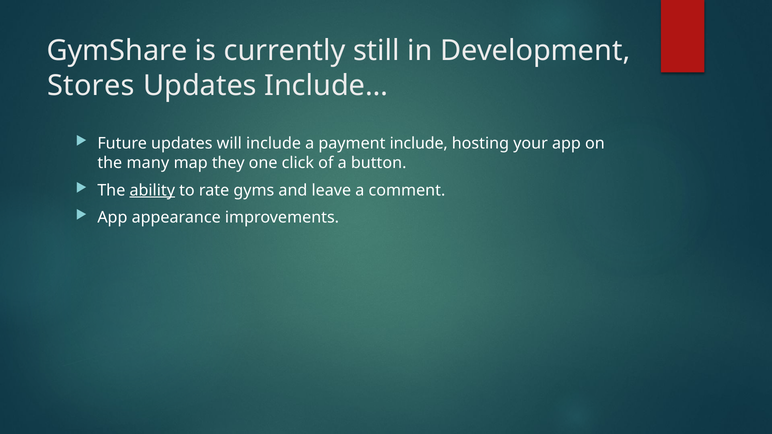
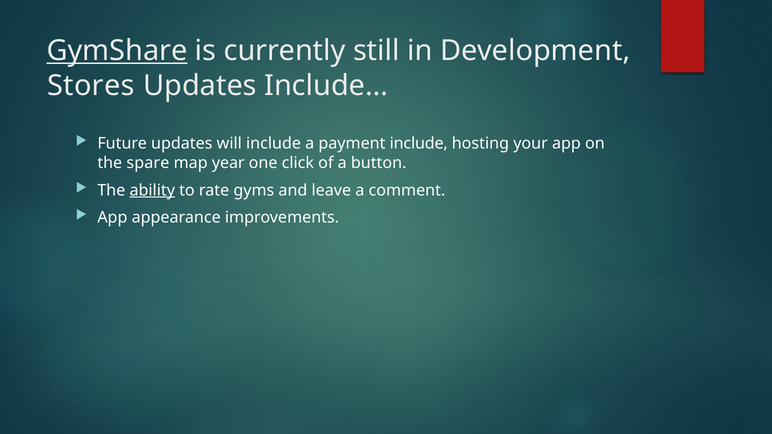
GymShare underline: none -> present
many: many -> spare
they: they -> year
